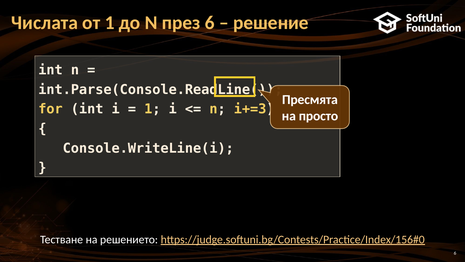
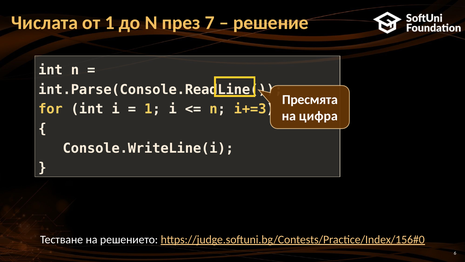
през 6: 6 -> 7
просто: просто -> цифра
